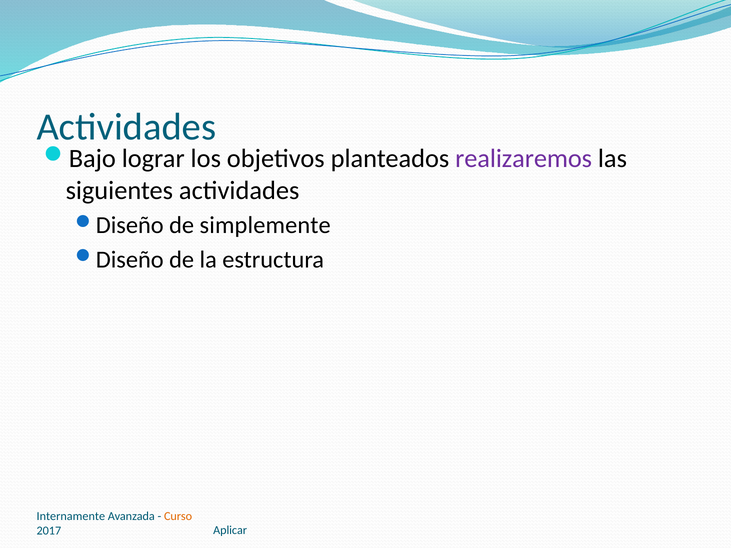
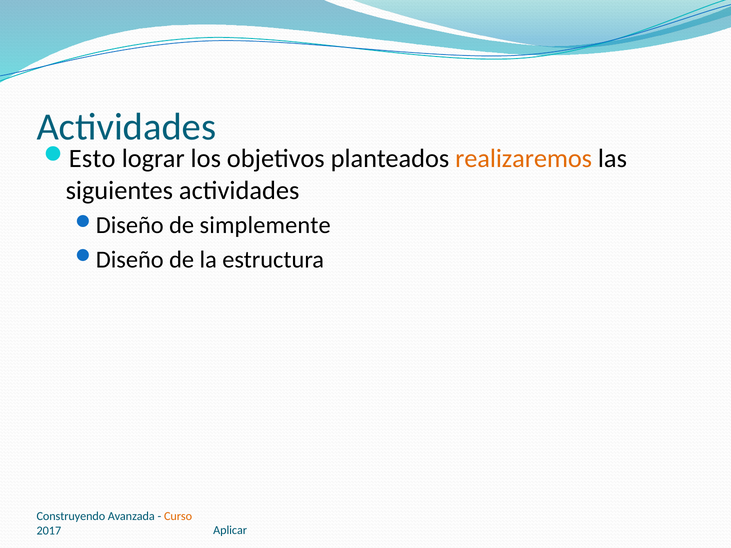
Bajo: Bajo -> Esto
realizaremos colour: purple -> orange
Internamente: Internamente -> Construyendo
